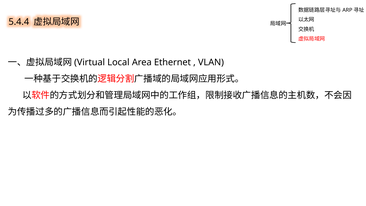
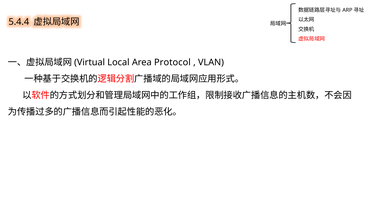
Ethernet: Ethernet -> Protocol
